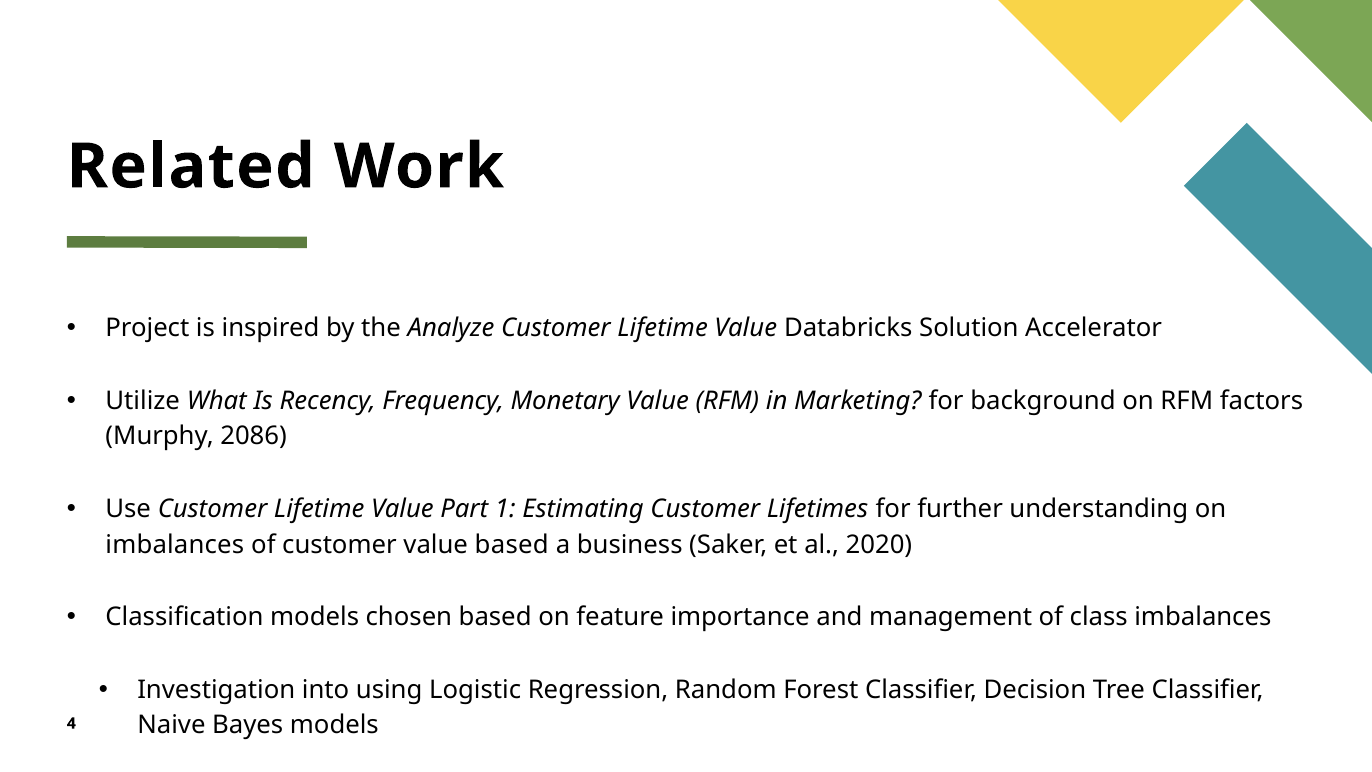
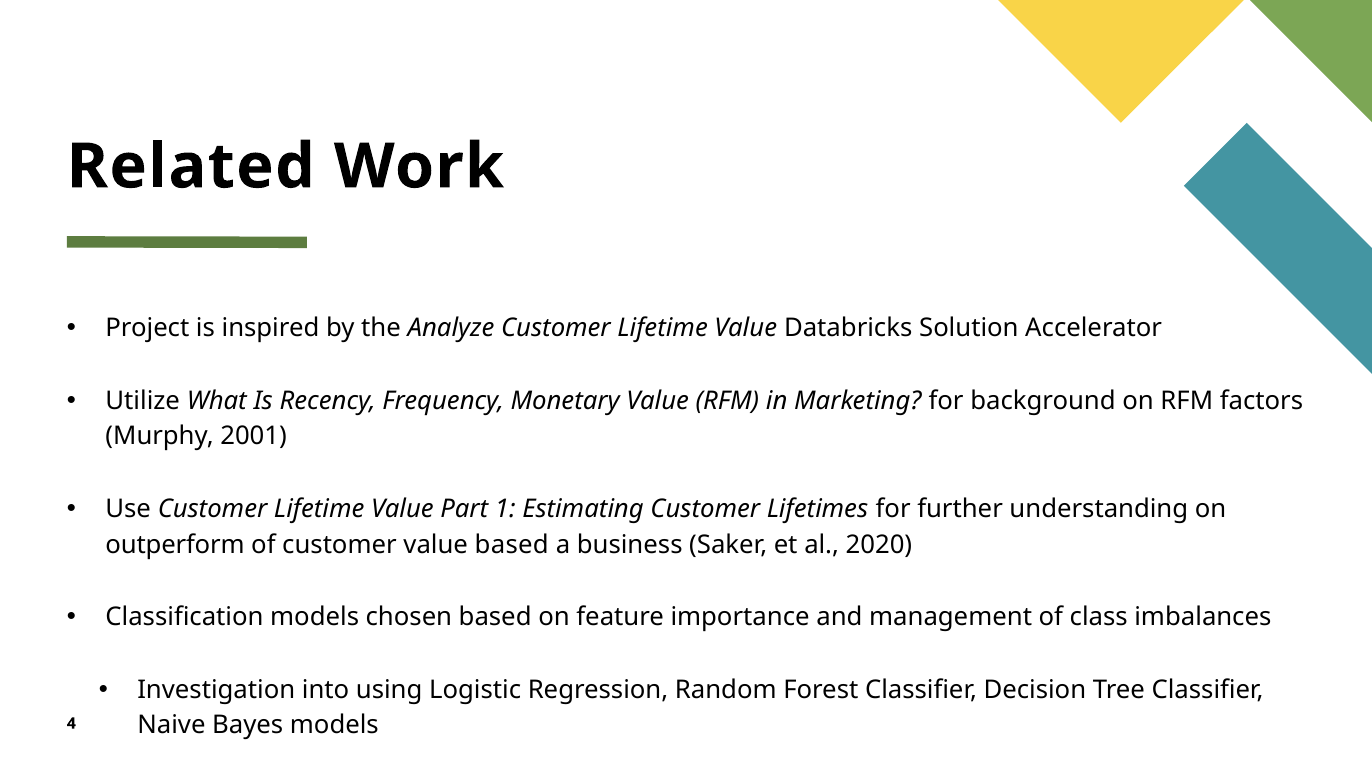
2086: 2086 -> 2001
imbalances at (175, 544): imbalances -> outperform
